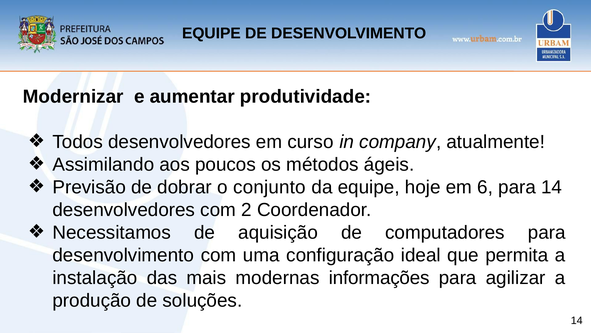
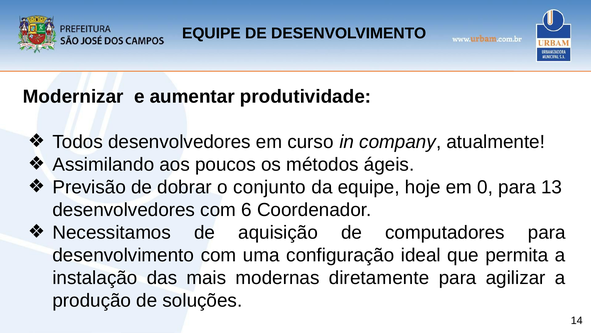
6: 6 -> 0
para 14: 14 -> 13
2: 2 -> 6
informações: informações -> diretamente
